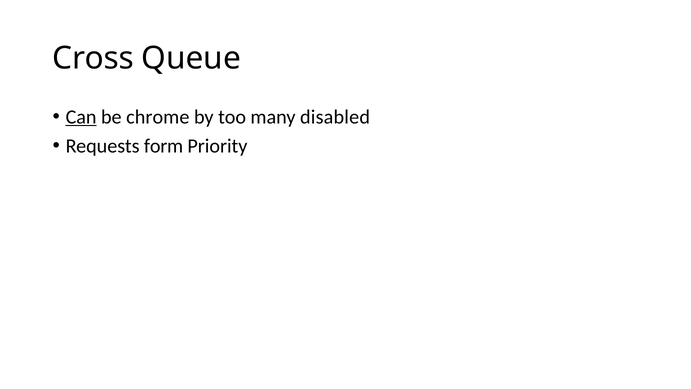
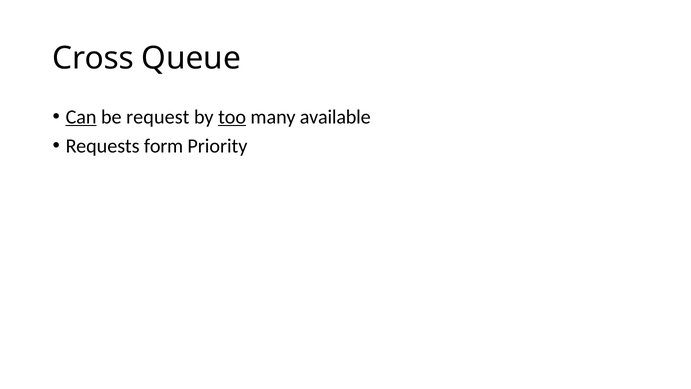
chrome: chrome -> request
too underline: none -> present
disabled: disabled -> available
